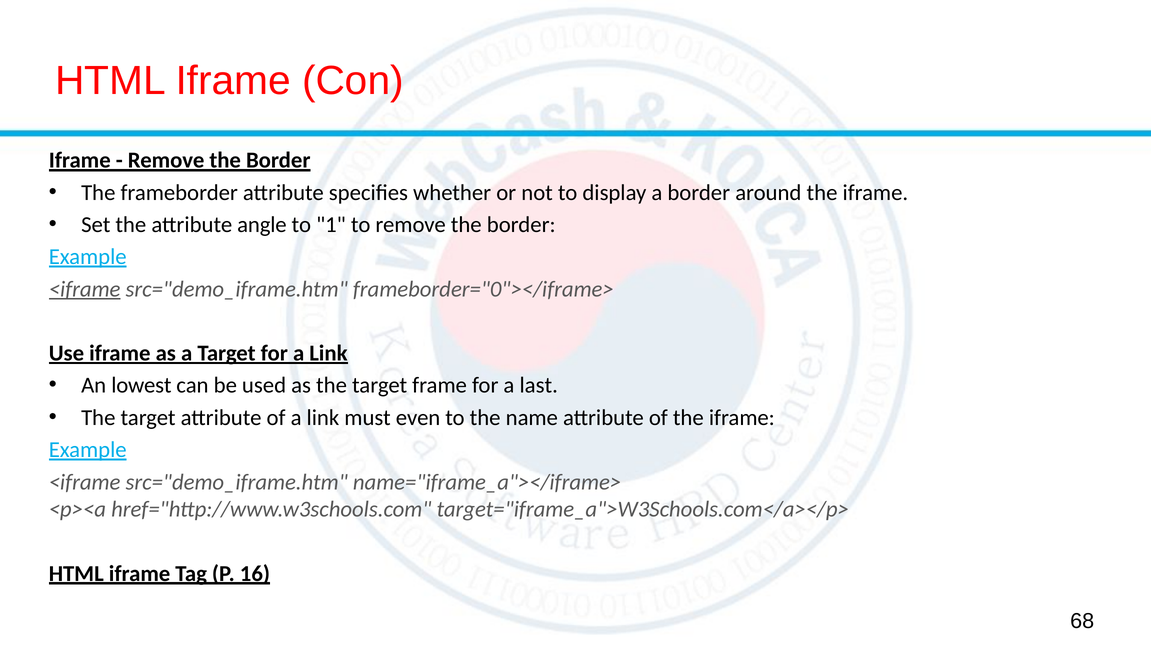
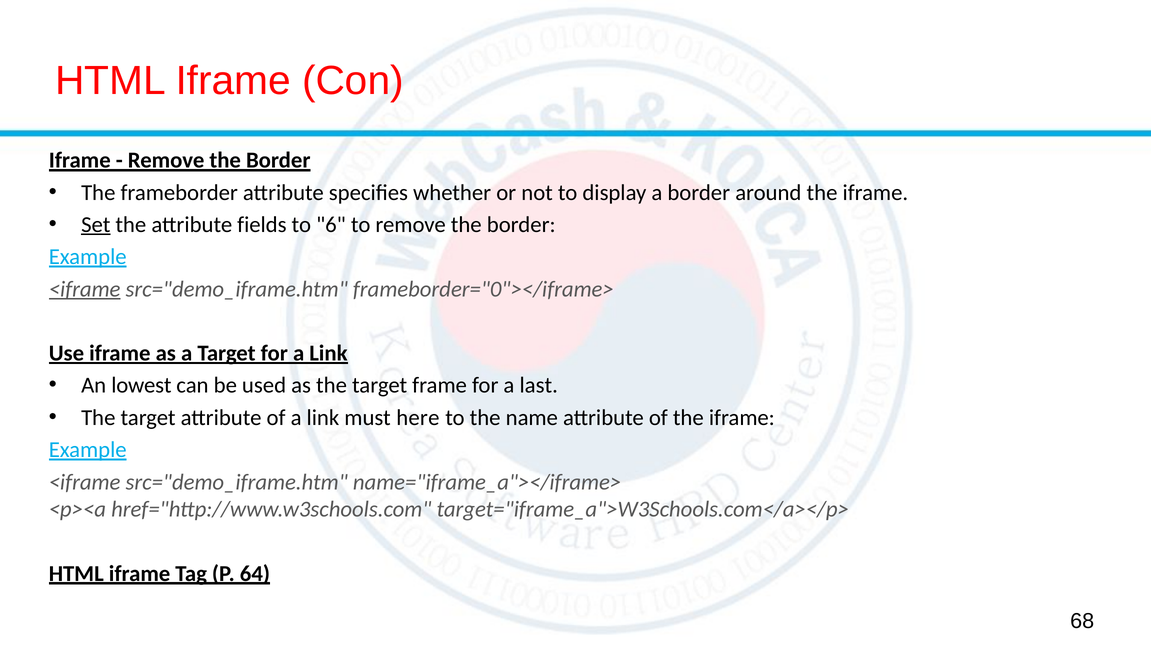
Set underline: none -> present
angle: angle -> fields
1: 1 -> 6
even: even -> here
16: 16 -> 64
